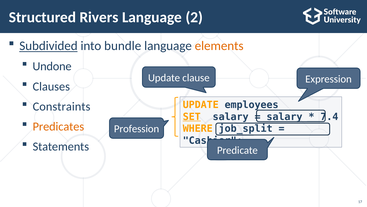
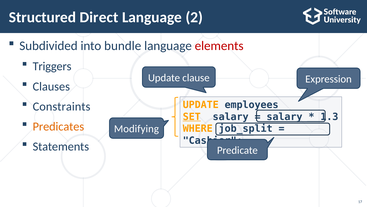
Rivers: Rivers -> Direct
Subdivided underline: present -> none
elements colour: orange -> red
Undone: Undone -> Triggers
7.4: 7.4 -> 1.3
Profession: Profession -> Modifying
